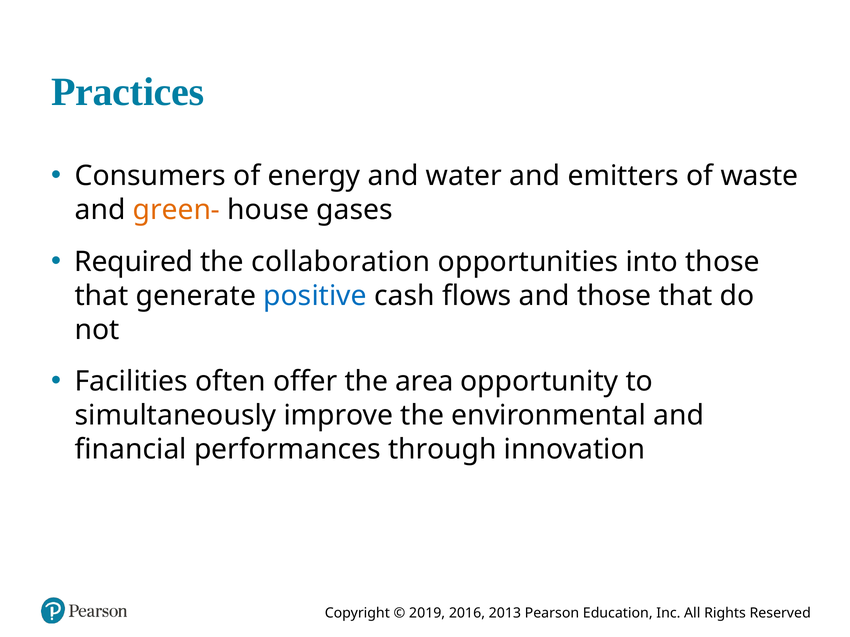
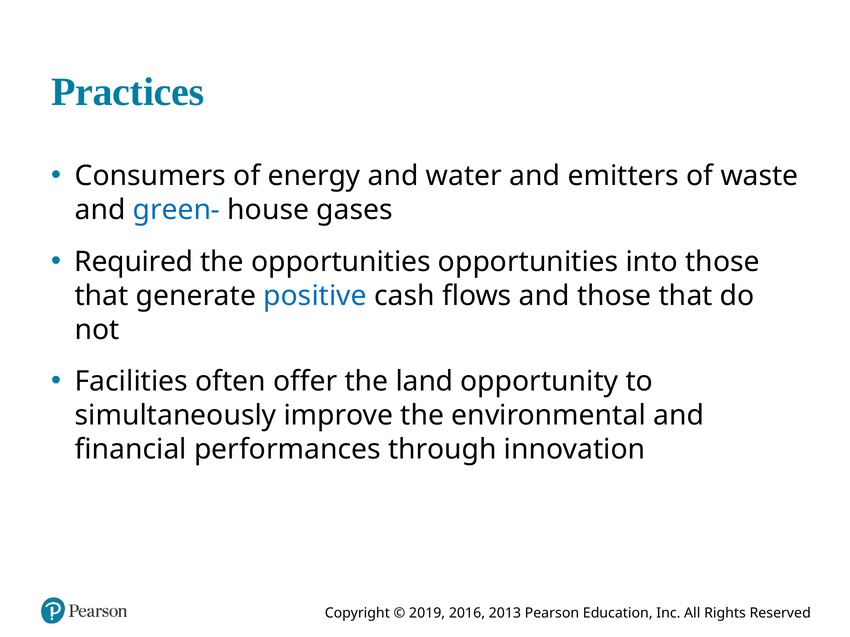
green- colour: orange -> blue
the collaboration: collaboration -> opportunities
area: area -> land
